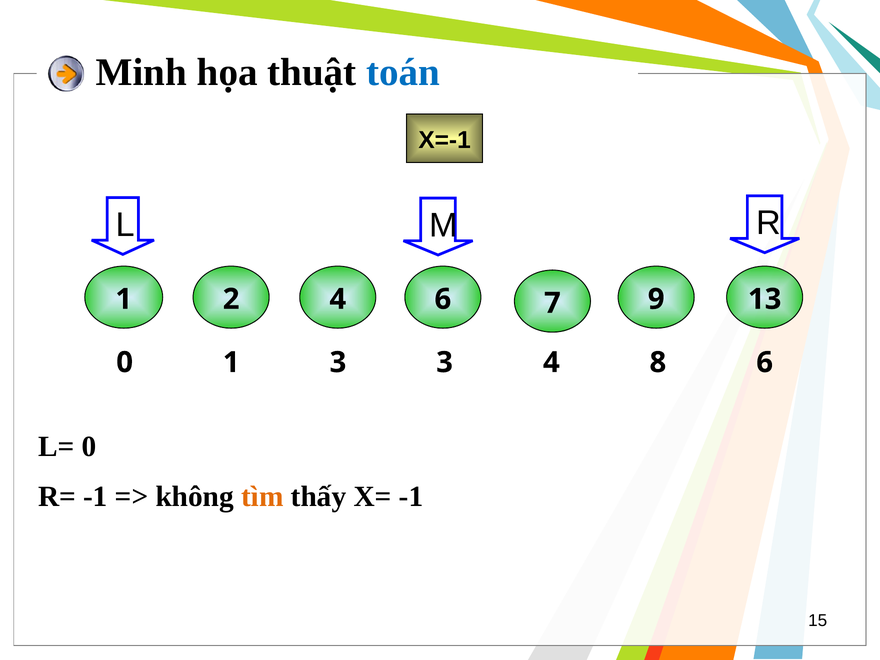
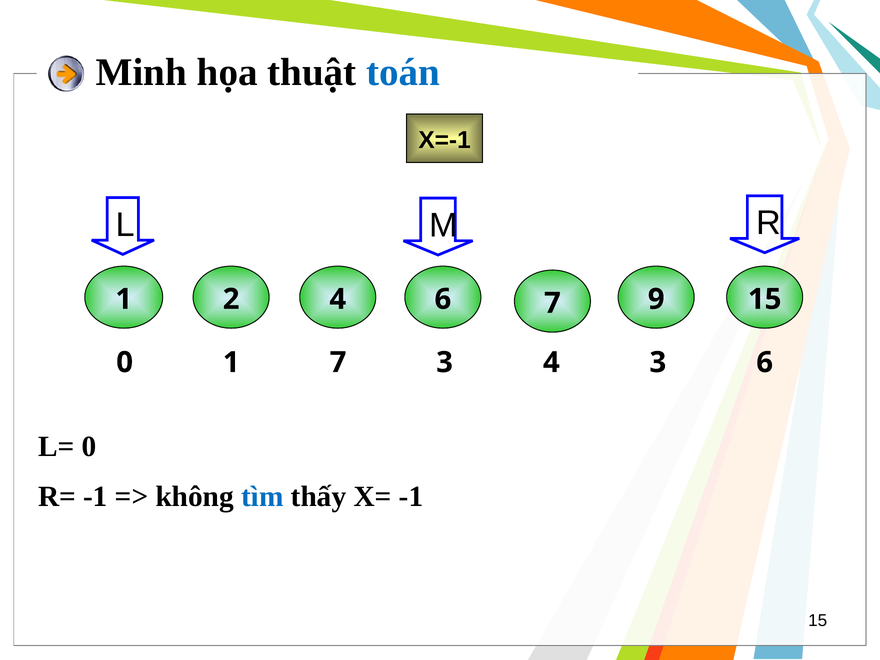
9 13: 13 -> 15
1 3: 3 -> 7
4 8: 8 -> 3
tìm colour: orange -> blue
